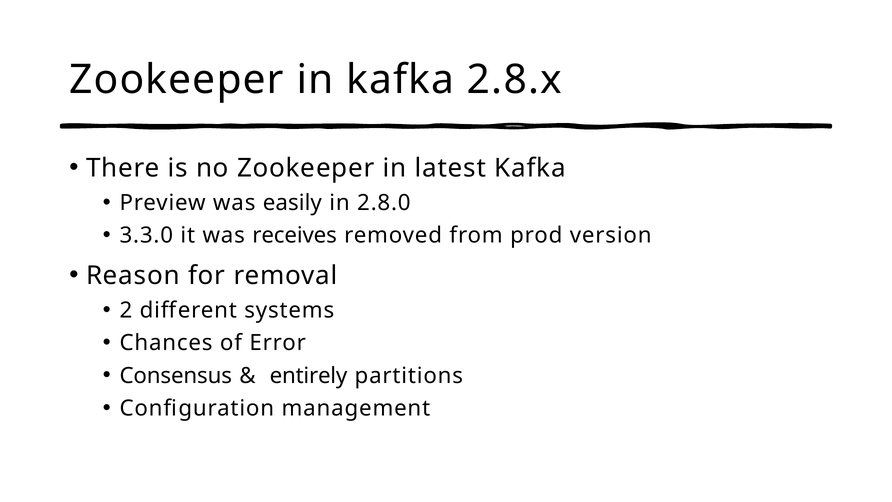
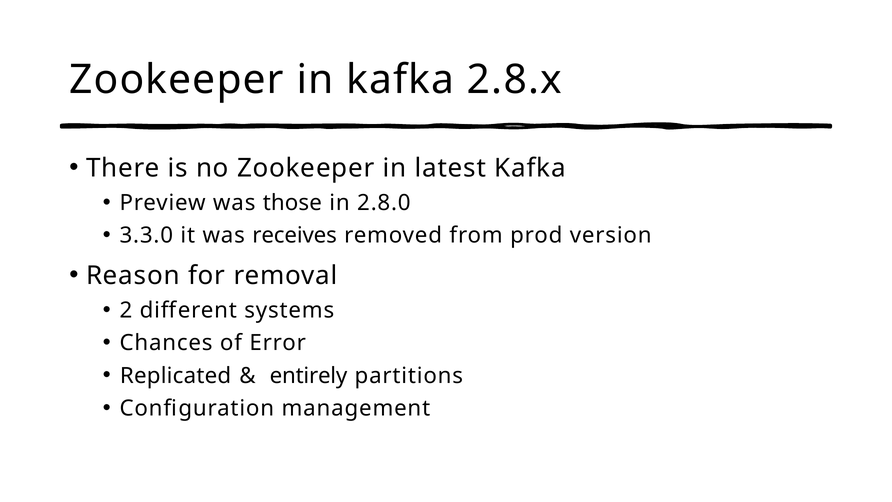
easily: easily -> those
Consensus: Consensus -> Replicated
